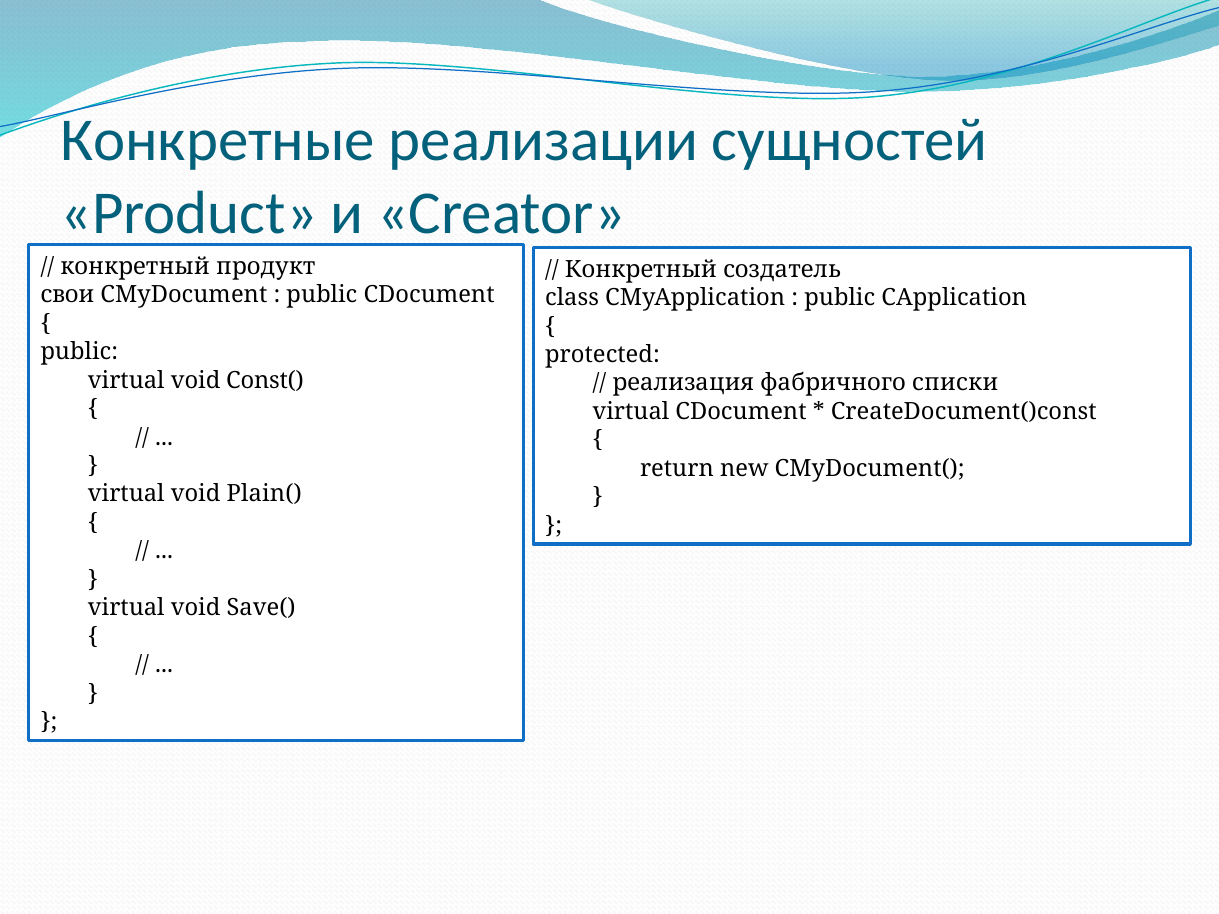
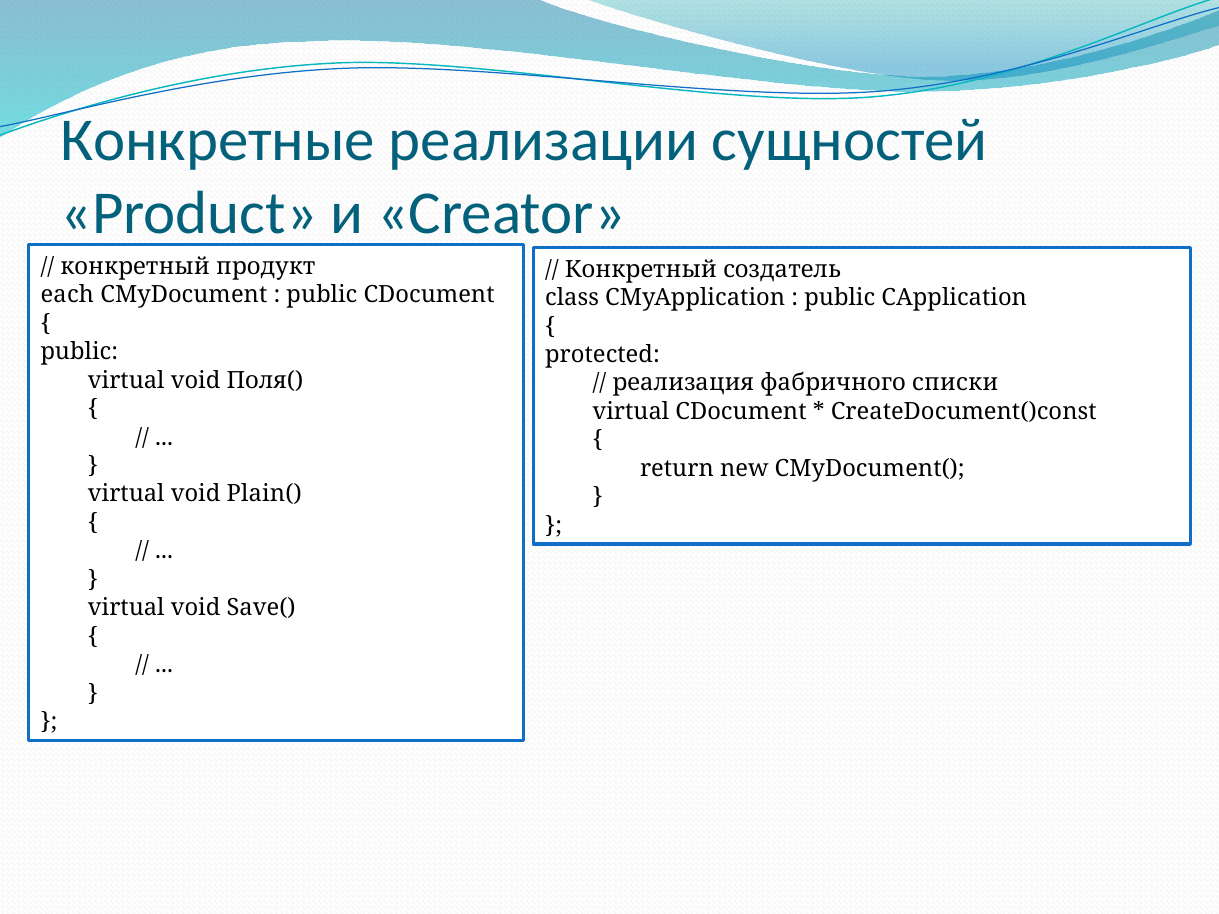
свои: свои -> each
Const(: Const( -> Поля(
